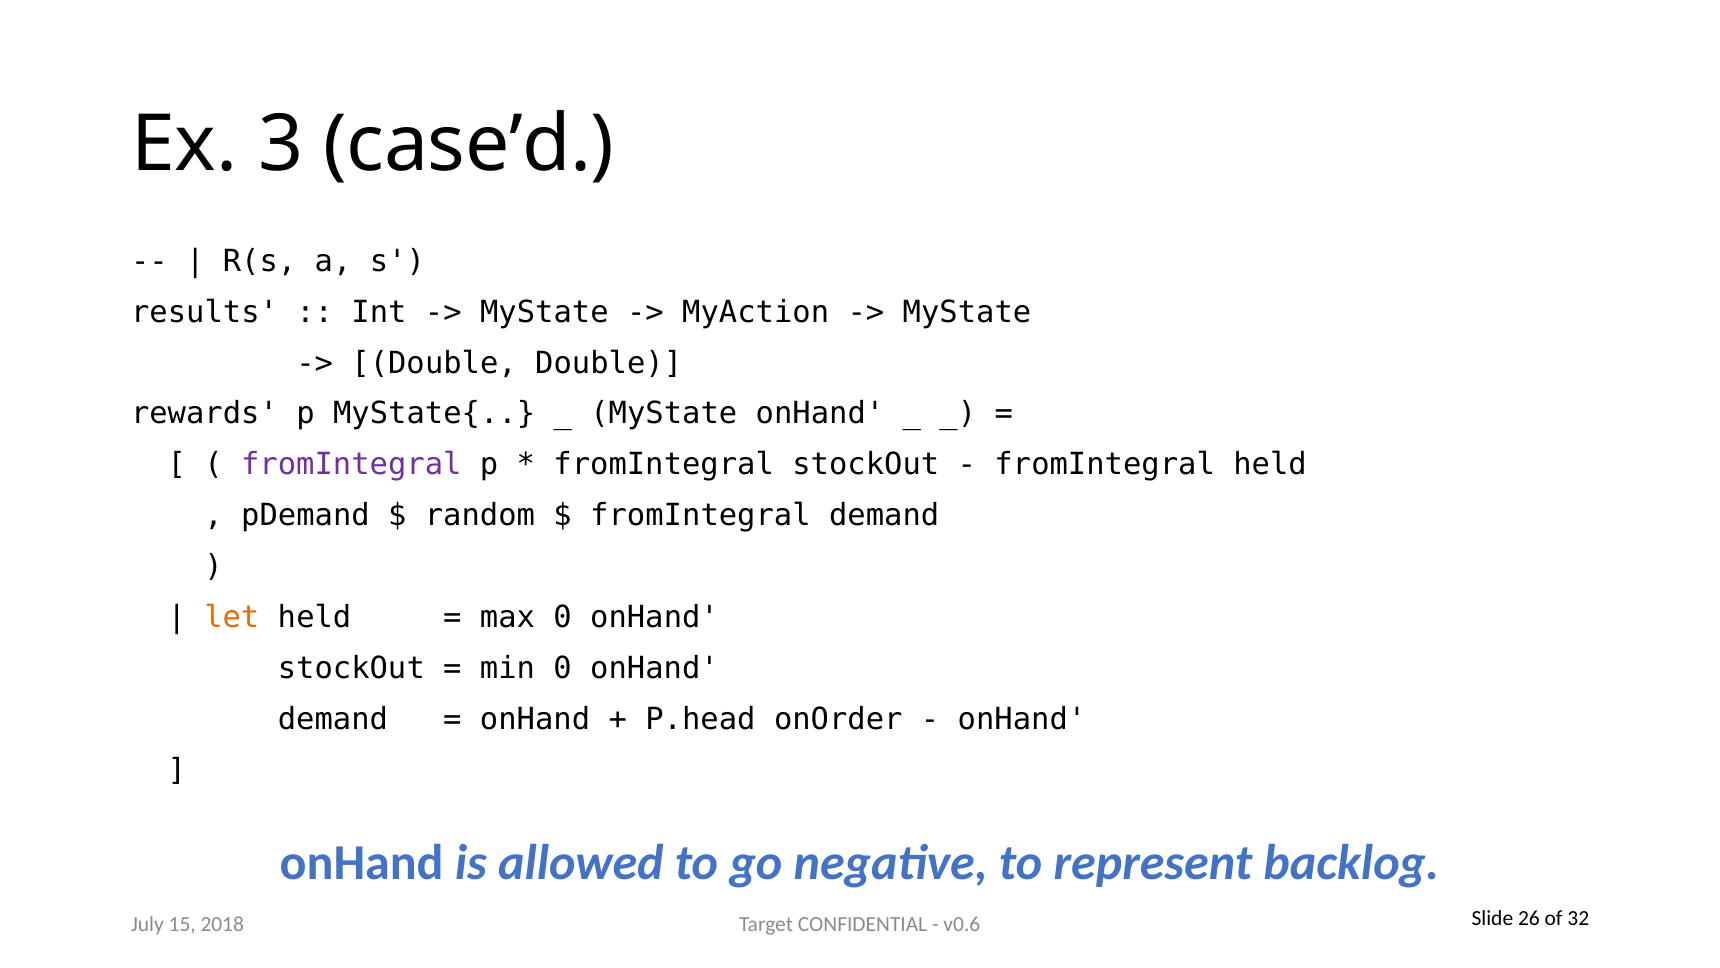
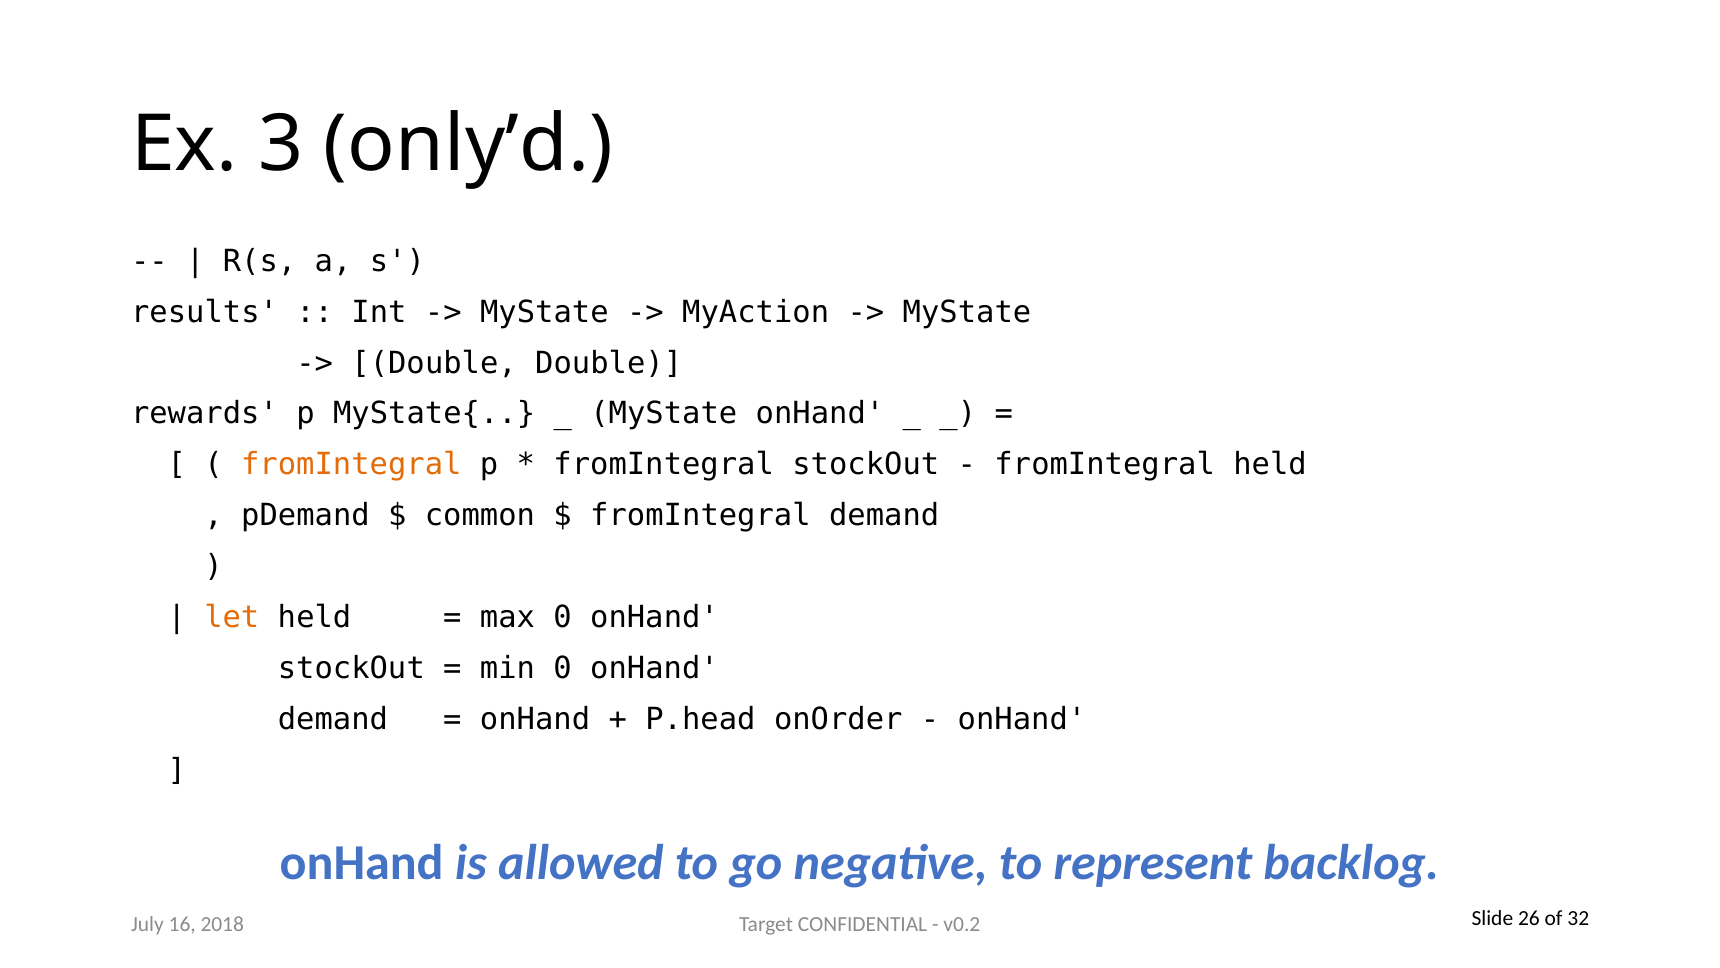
case’d: case’d -> only’d
fromIntegral at (351, 465) colour: purple -> orange
random: random -> common
v0.6: v0.6 -> v0.2
15: 15 -> 16
